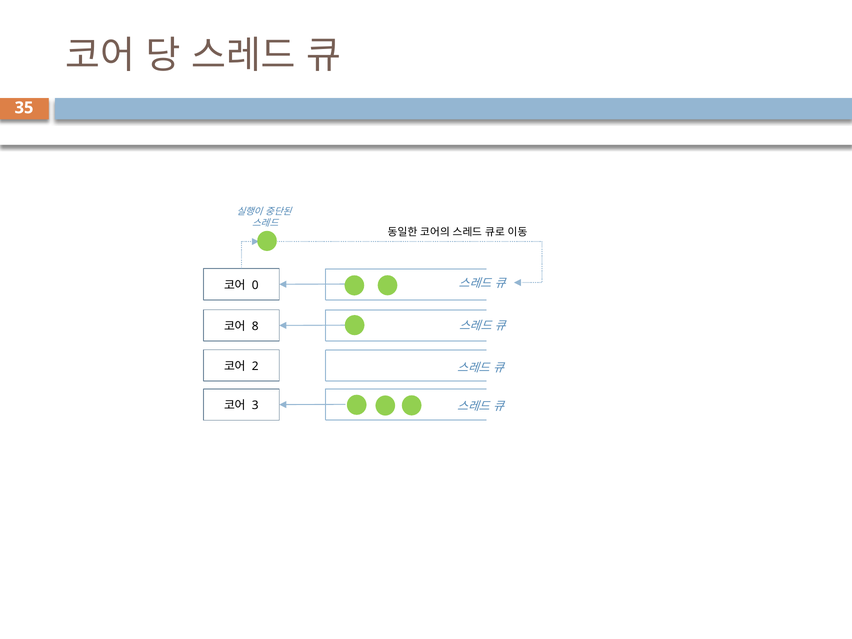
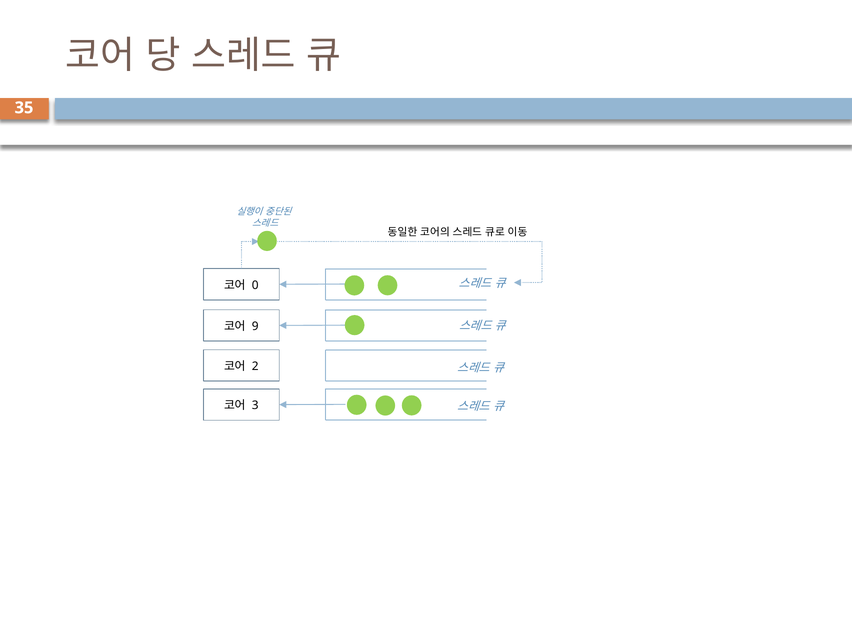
8: 8 -> 9
